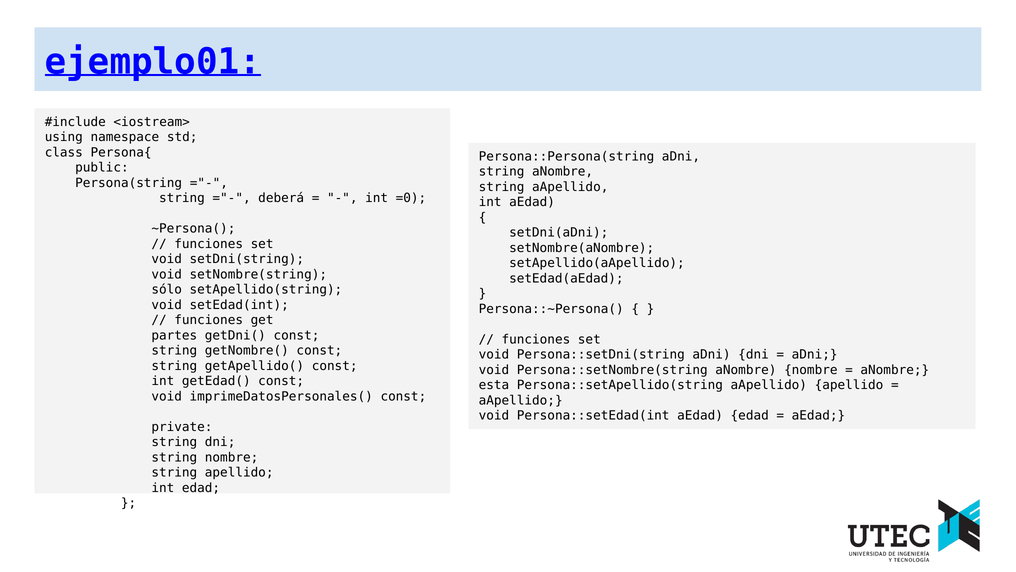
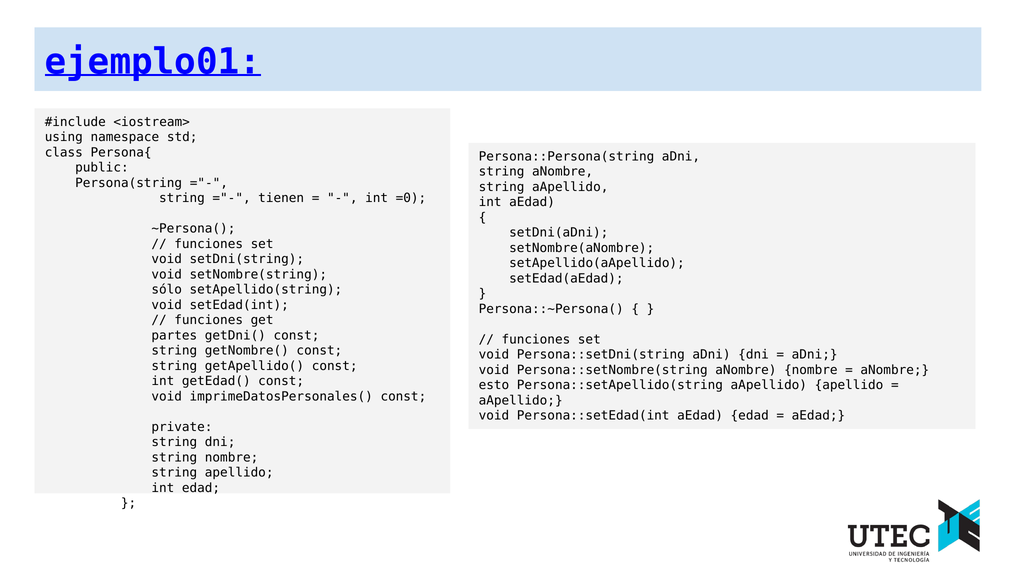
deberá: deberá -> tienen
esta: esta -> esto
